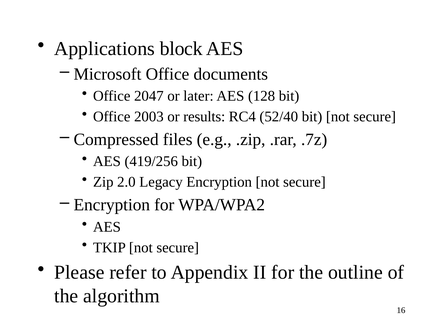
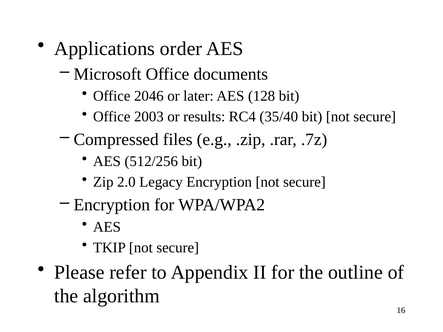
block: block -> order
2047: 2047 -> 2046
52/40: 52/40 -> 35/40
419/256: 419/256 -> 512/256
